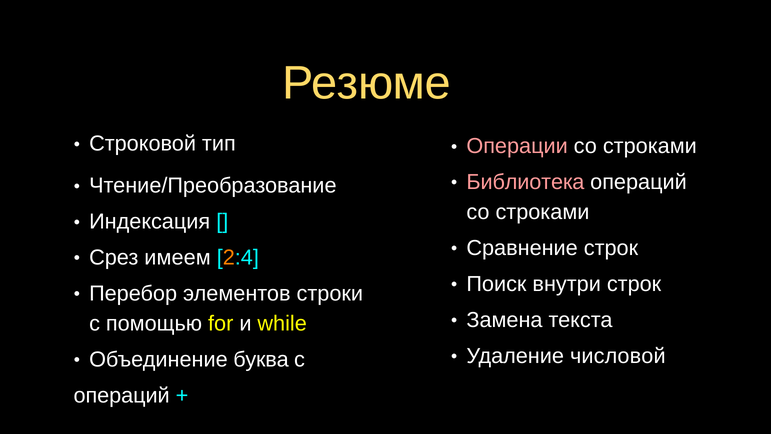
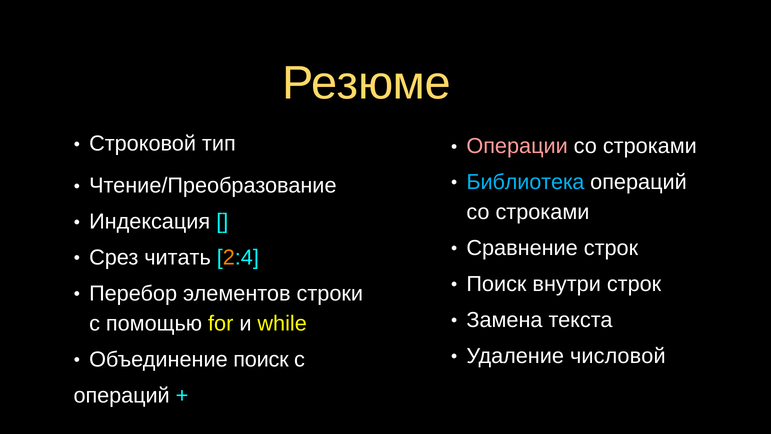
Библиотека colour: pink -> light blue
имеем: имеем -> читать
Объединение буква: буква -> поиск
